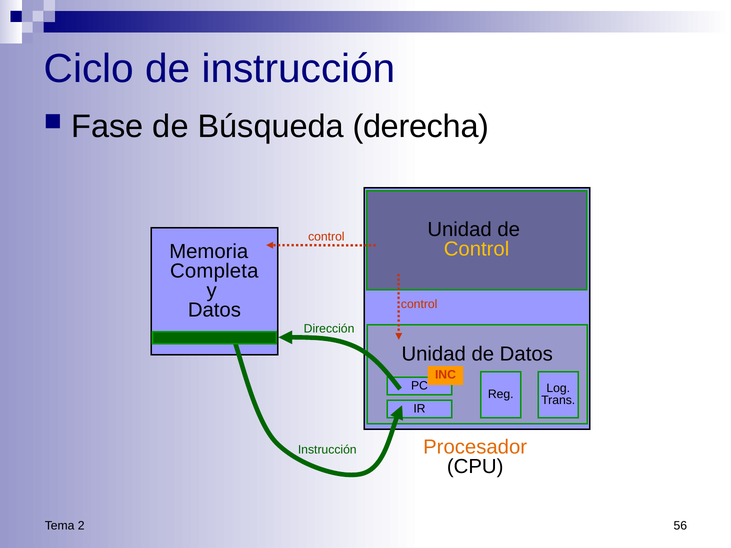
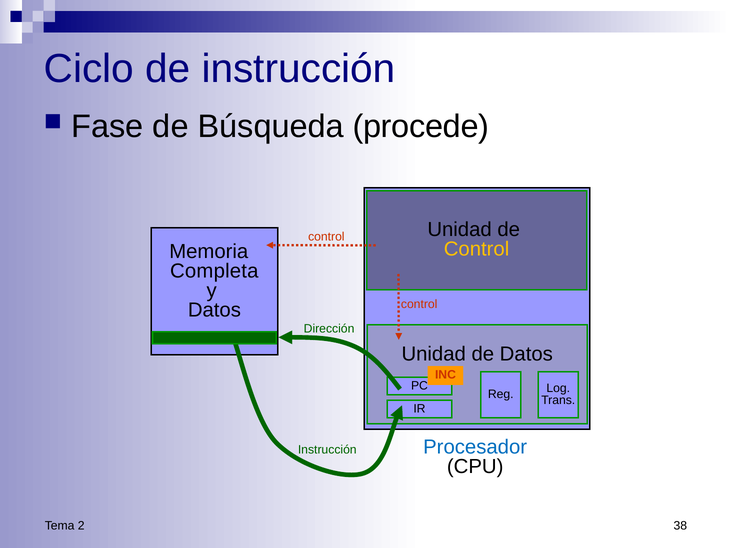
derecha: derecha -> procede
Procesador colour: orange -> blue
56: 56 -> 38
